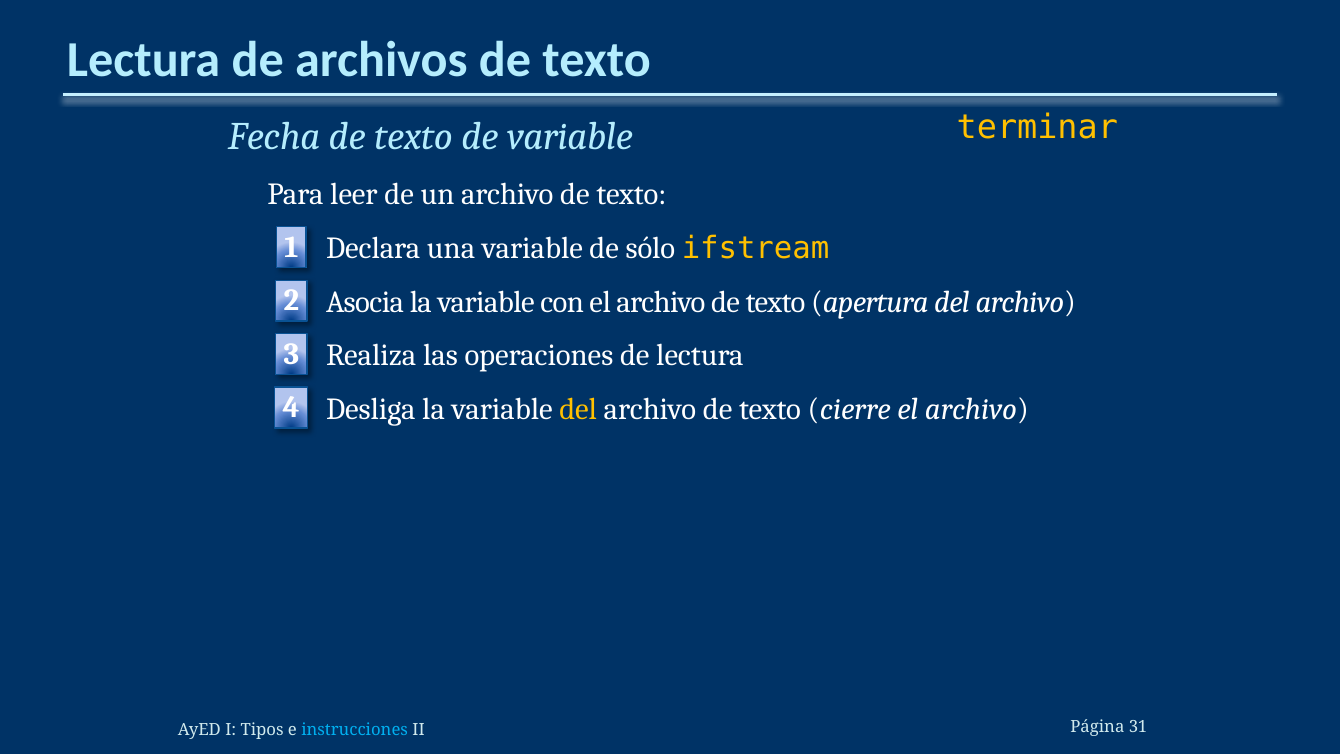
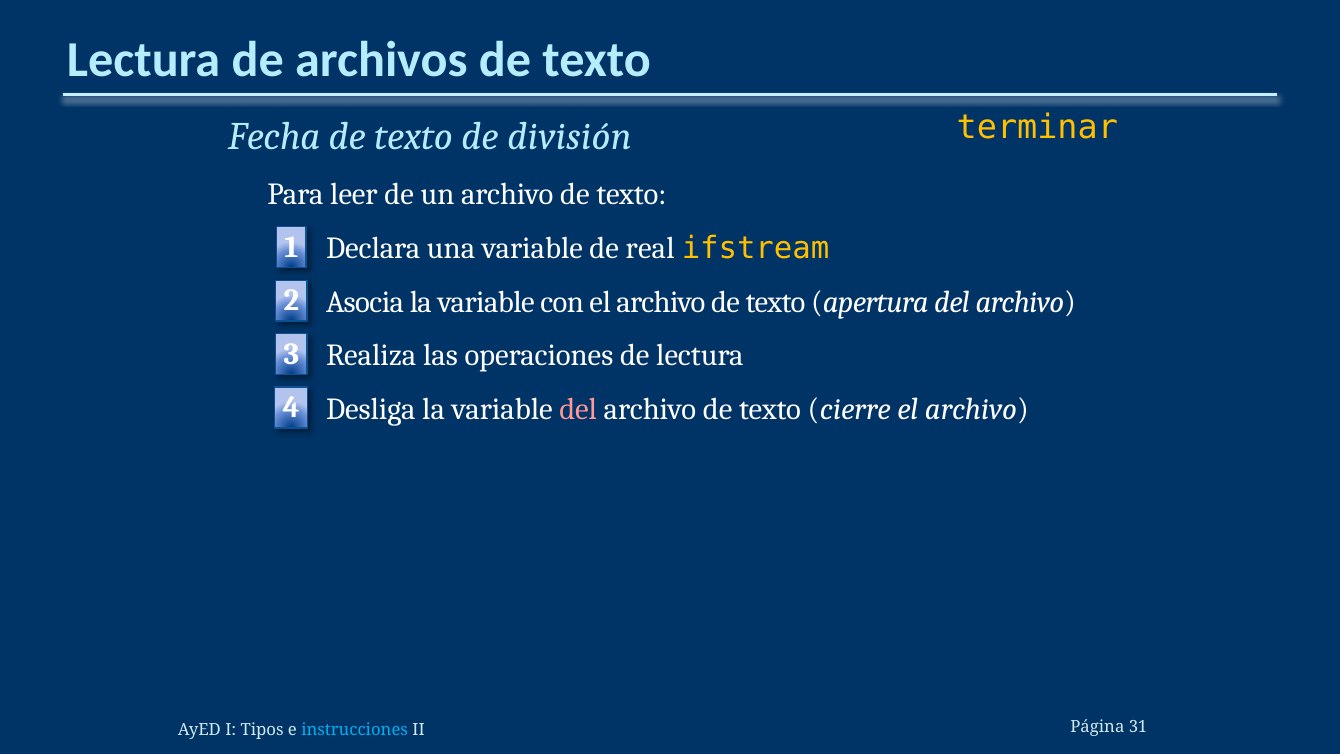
de variable: variable -> división
sólo: sólo -> real
del at (578, 409) colour: yellow -> pink
